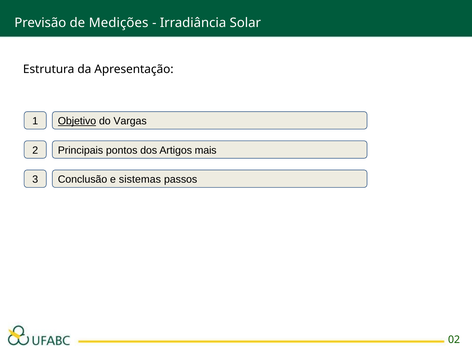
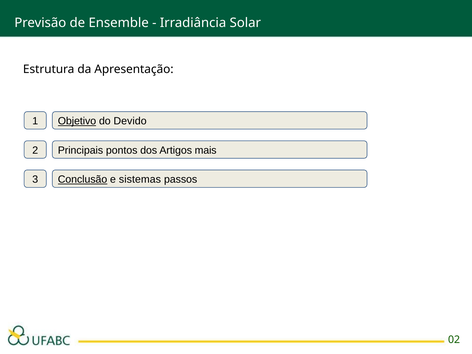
Medições: Medições -> Ensemble
Vargas: Vargas -> Devido
Conclusão underline: none -> present
